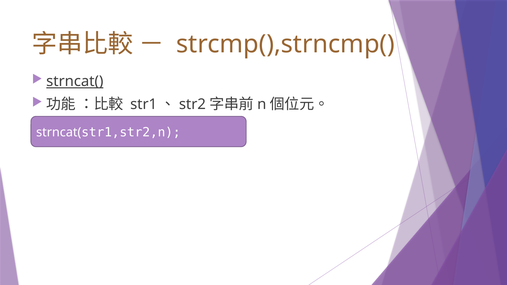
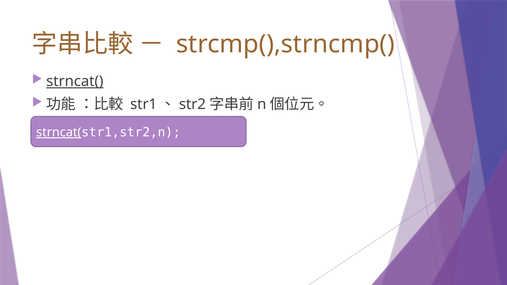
strncat( at (59, 132) underline: none -> present
